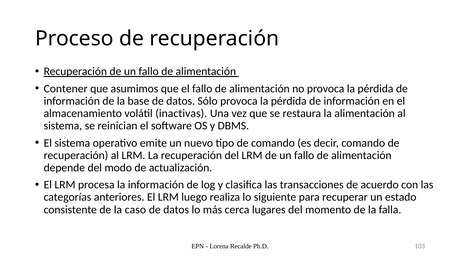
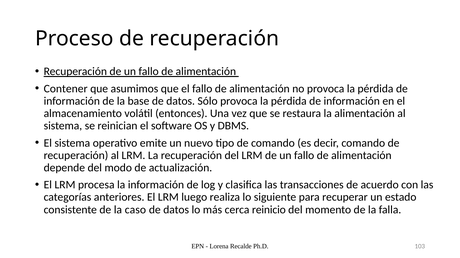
inactivas: inactivas -> entonces
lugares: lugares -> reinicio
